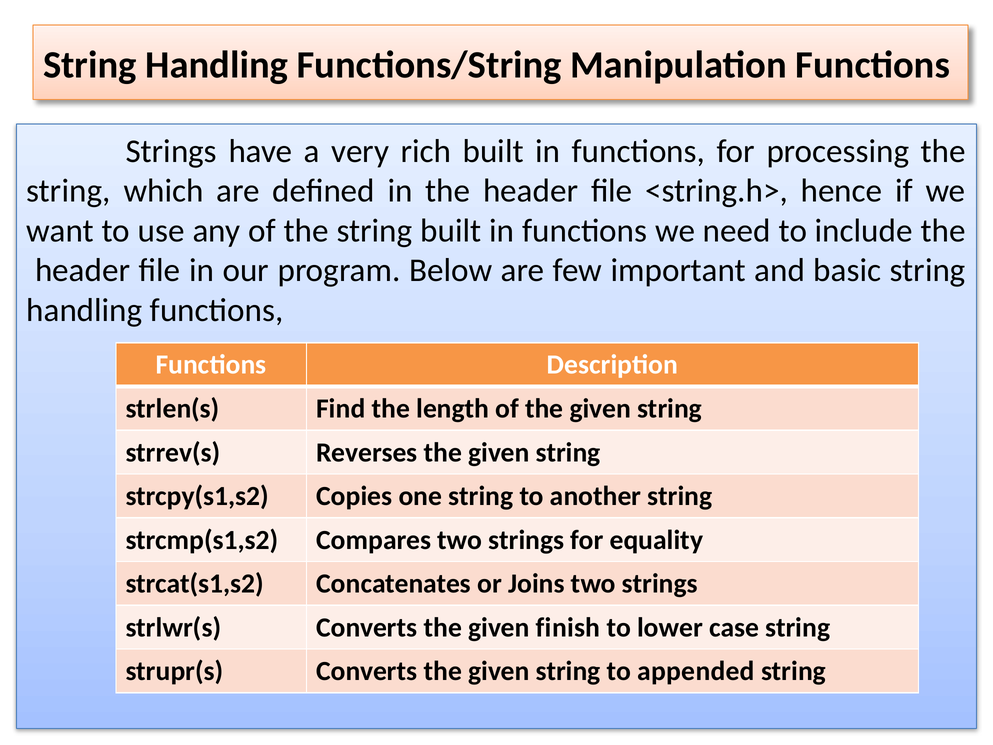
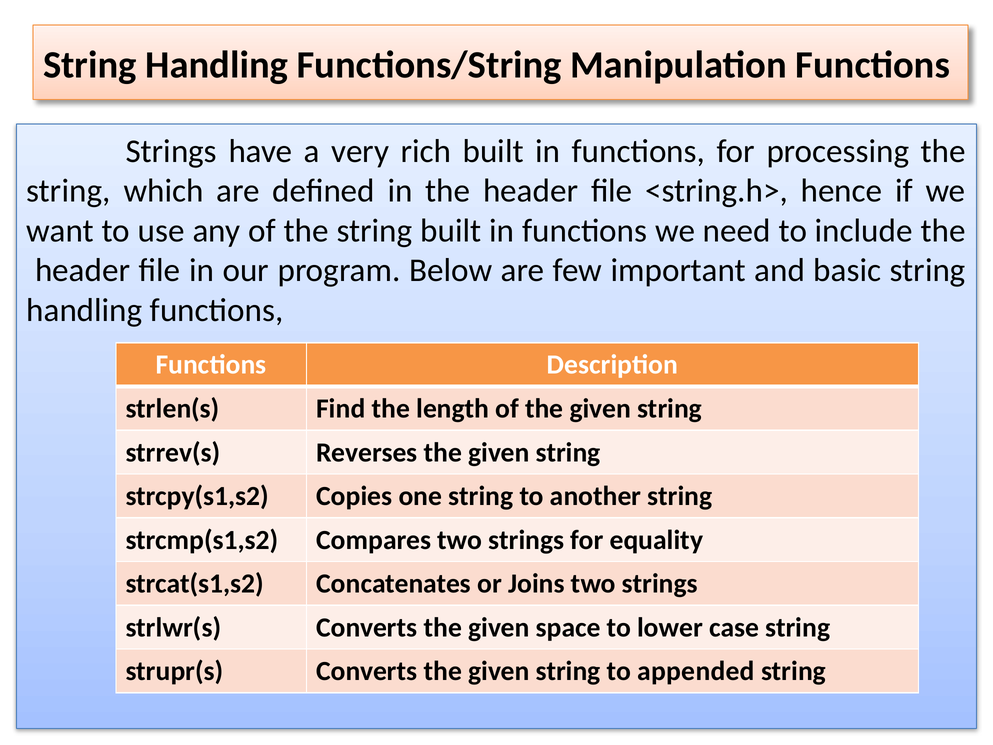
finish: finish -> space
